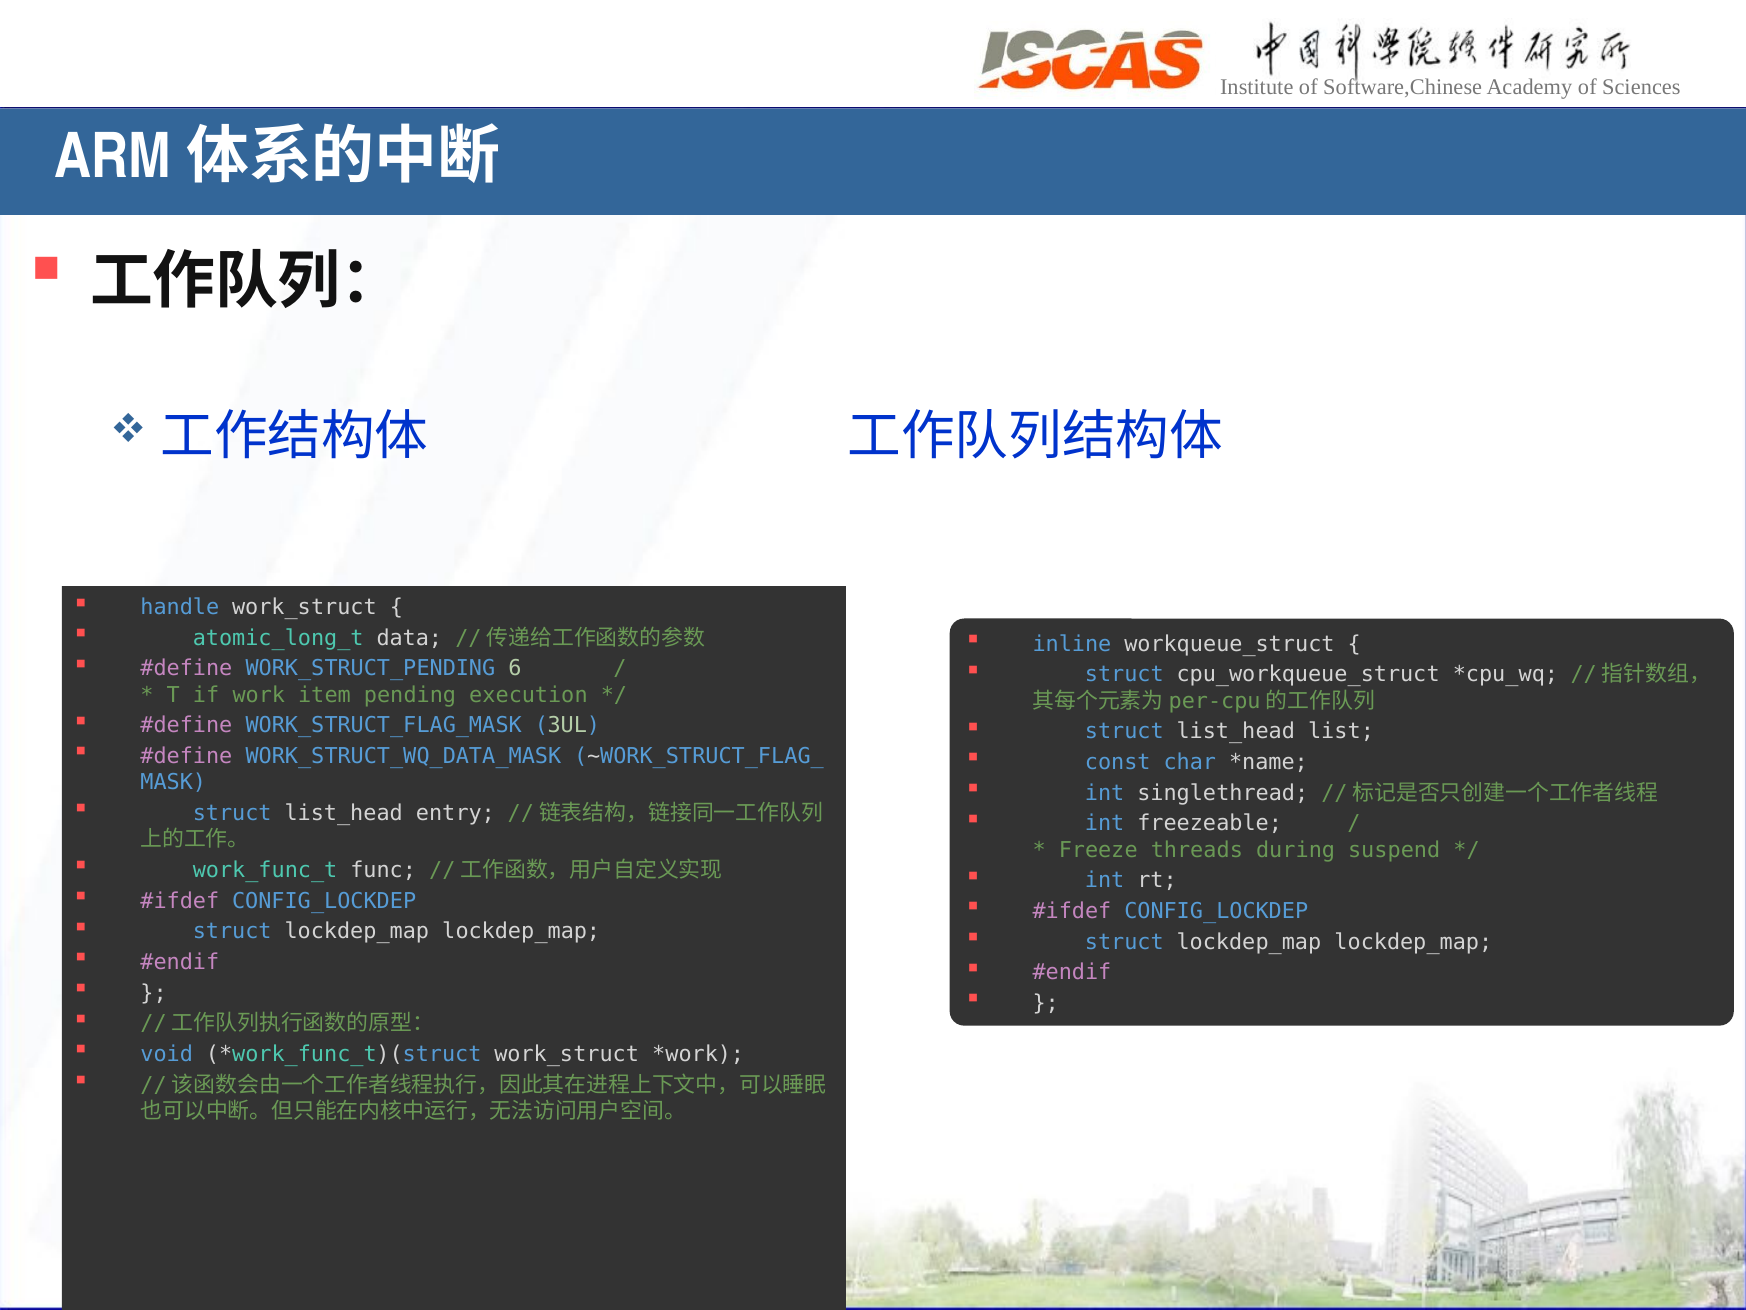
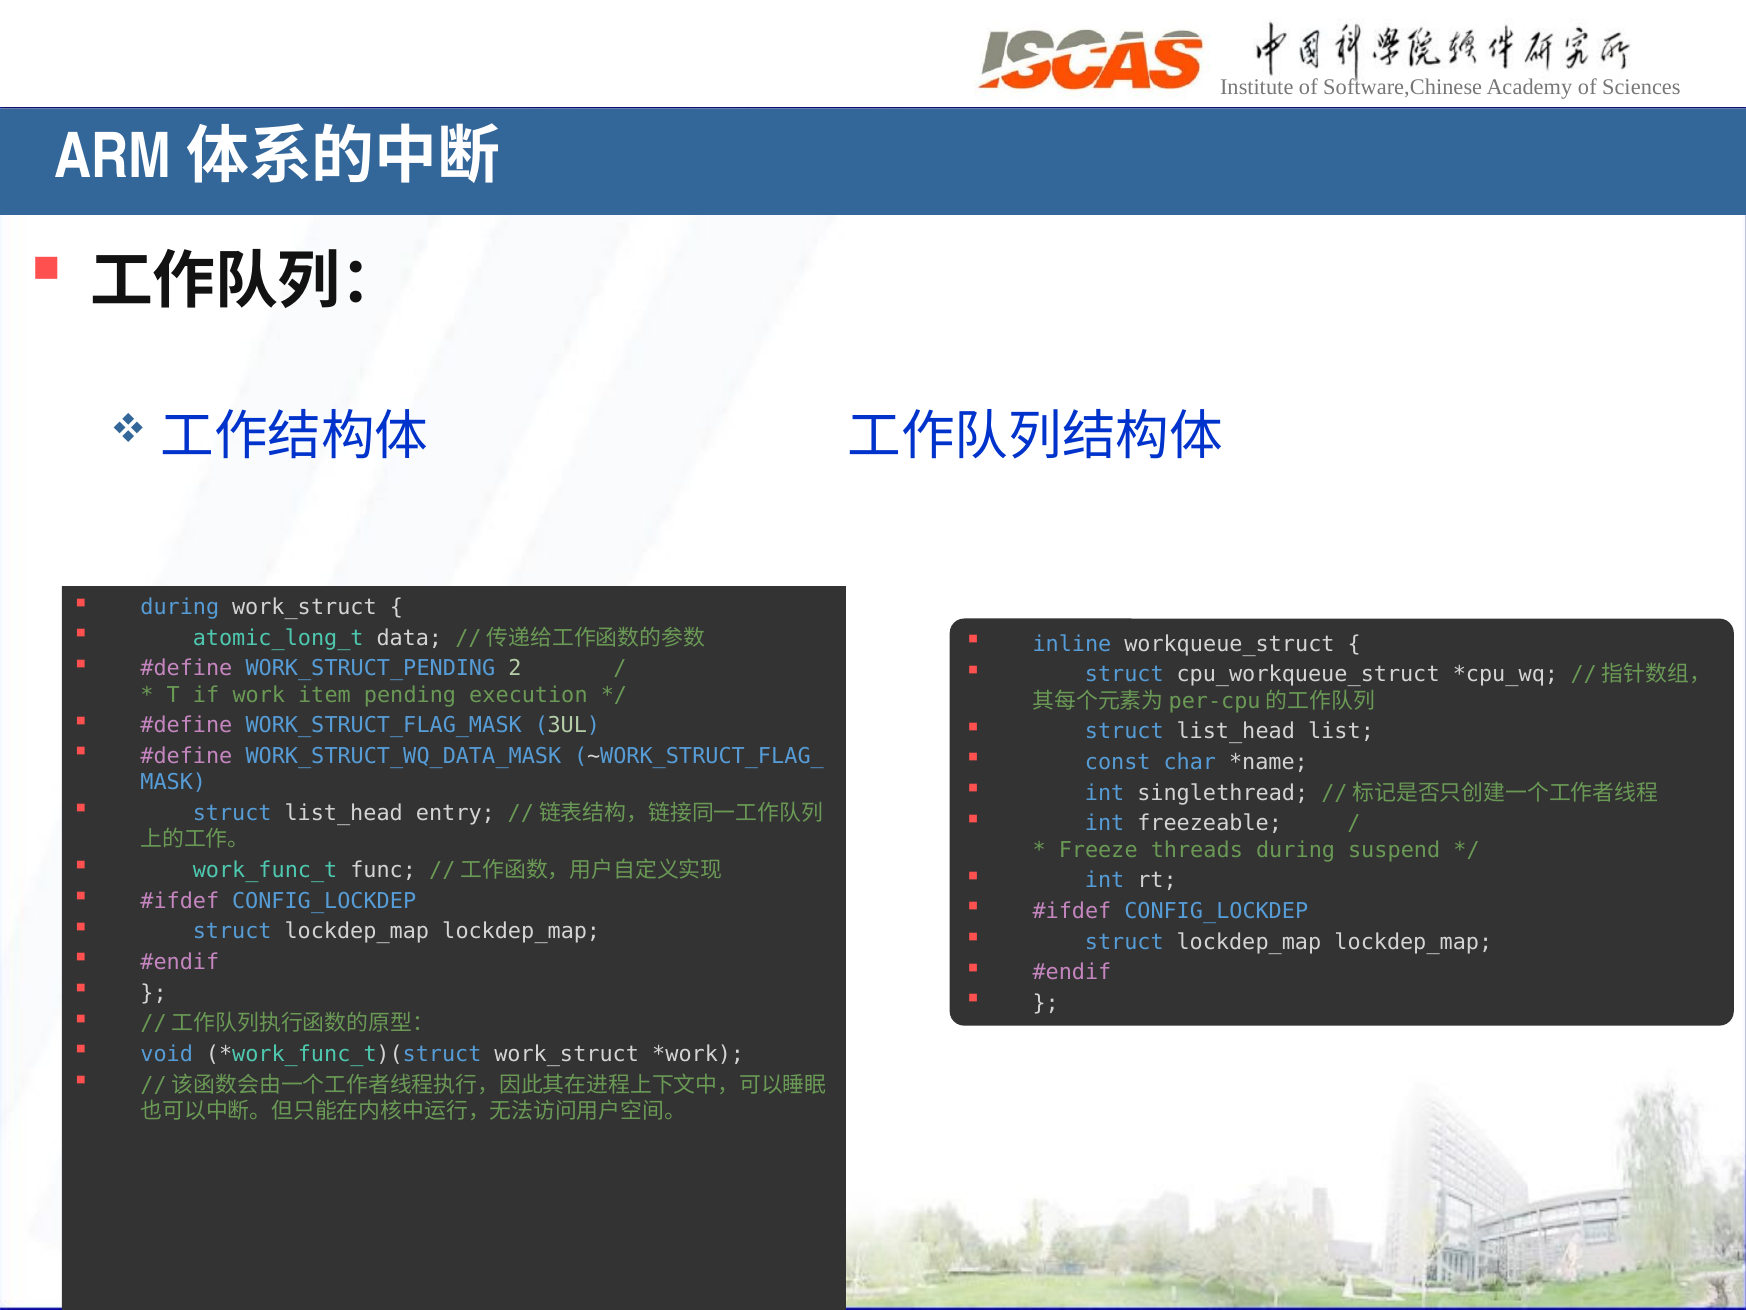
handle at (180, 607): handle -> during
6: 6 -> 2
